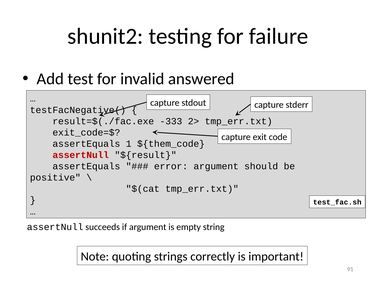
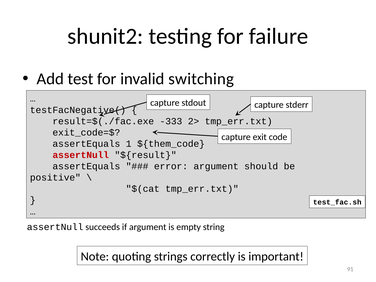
answered: answered -> switching
